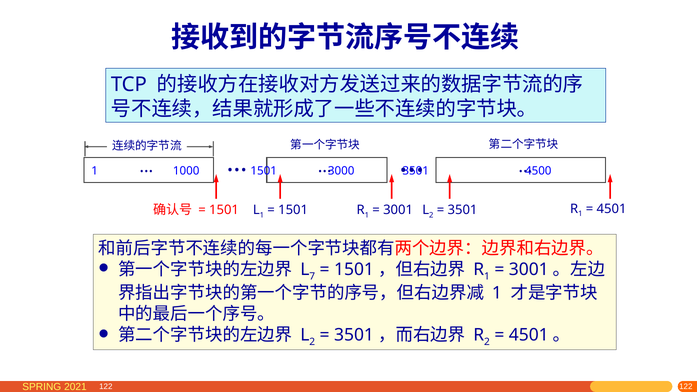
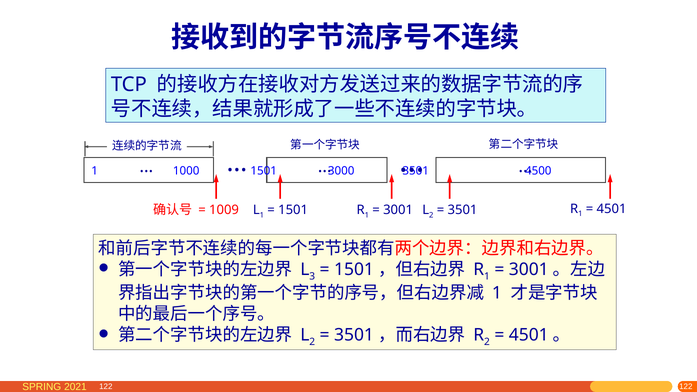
1501 at (224, 210): 1501 -> 1009
7: 7 -> 3
